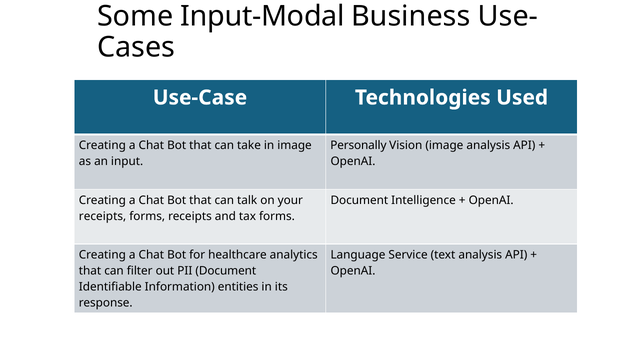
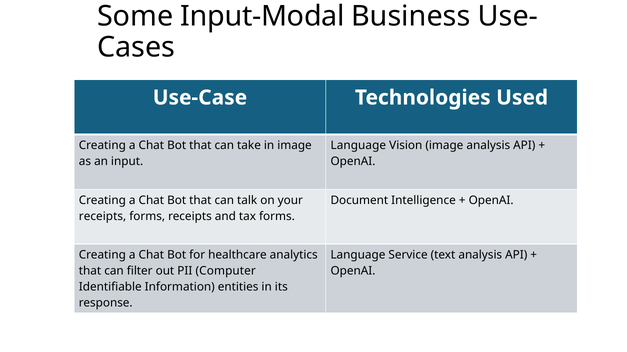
Personally at (358, 146): Personally -> Language
PII Document: Document -> Computer
